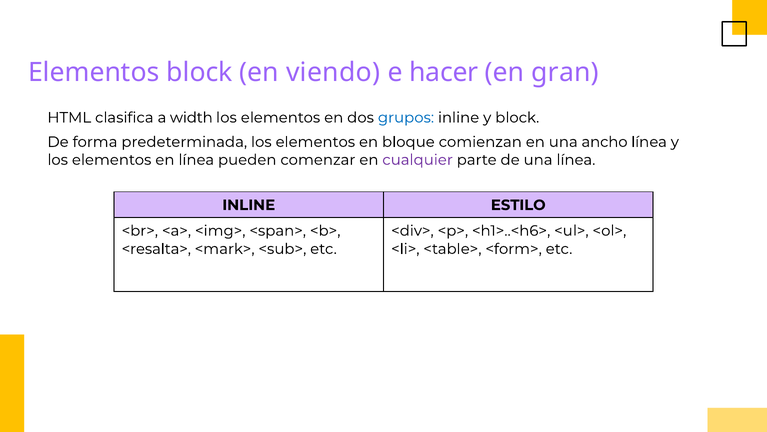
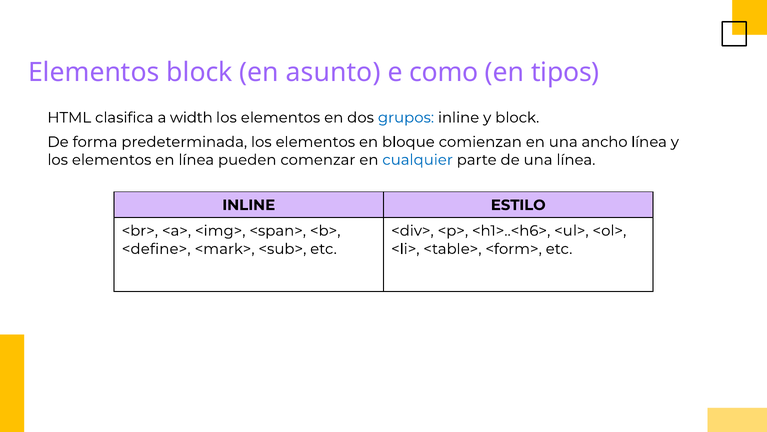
viendo: viendo -> asunto
hacer: hacer -> como
gran: gran -> tipos
cualquier colour: purple -> blue
<resalta>: <resalta> -> <define>
